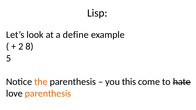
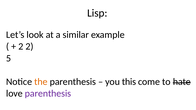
define: define -> similar
2 8: 8 -> 2
parenthesis at (48, 94) colour: orange -> purple
